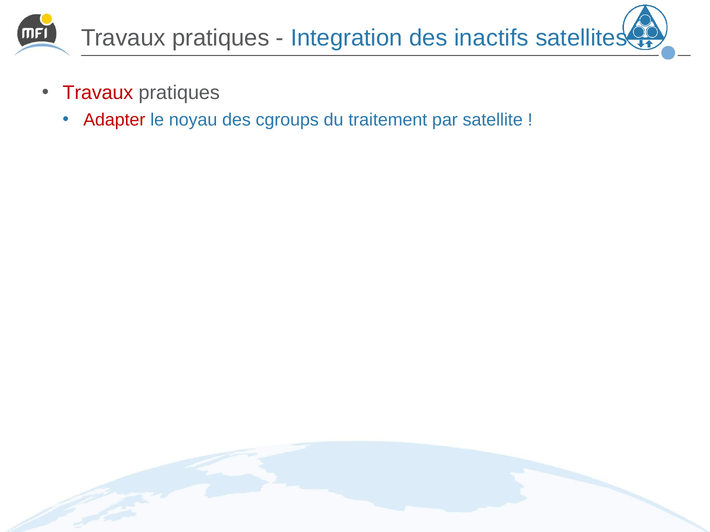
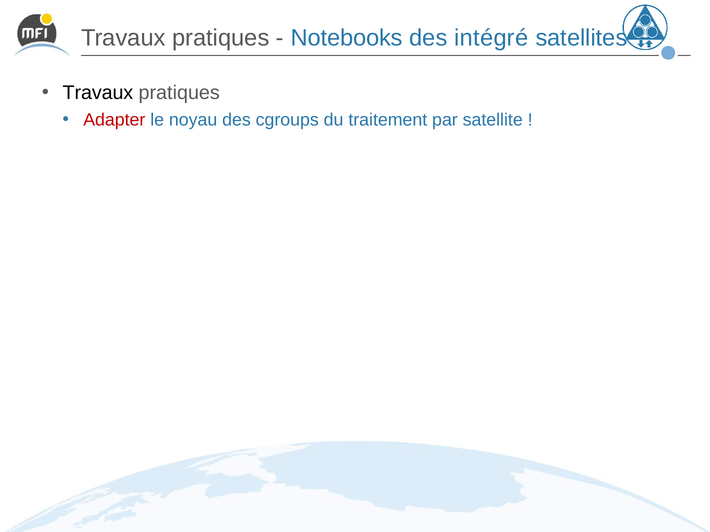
Integration: Integration -> Notebooks
inactifs: inactifs -> intégré
Travaux at (98, 93) colour: red -> black
